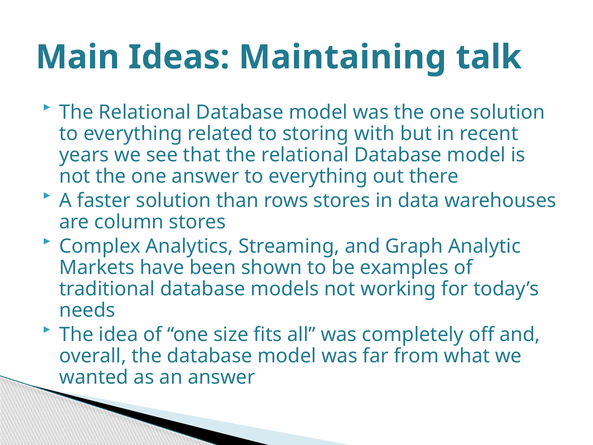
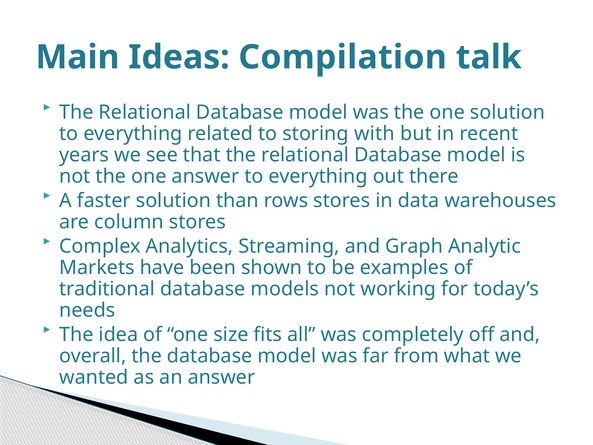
Maintaining: Maintaining -> Compilation
